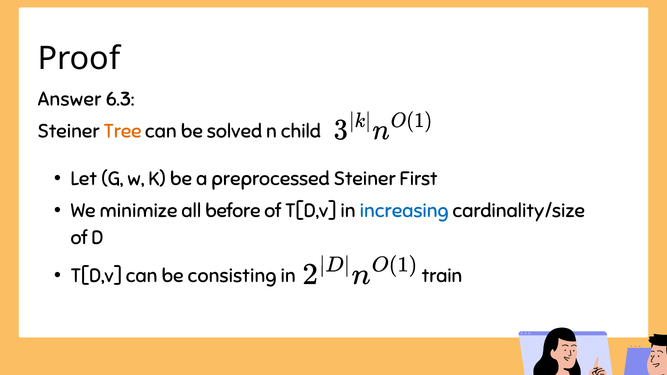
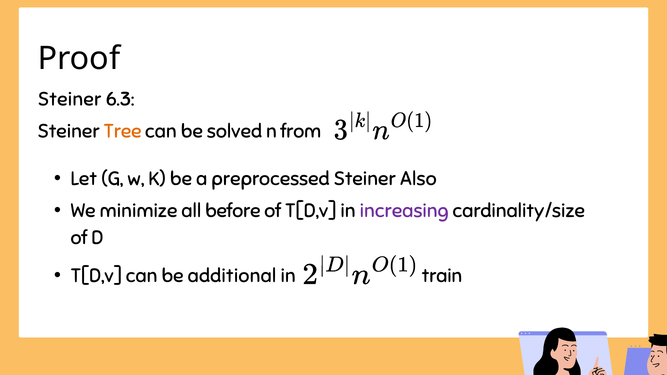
Answer at (70, 99): Answer -> Steiner
child: child -> from
First: First -> Also
increasing colour: blue -> purple
consisting: consisting -> additional
